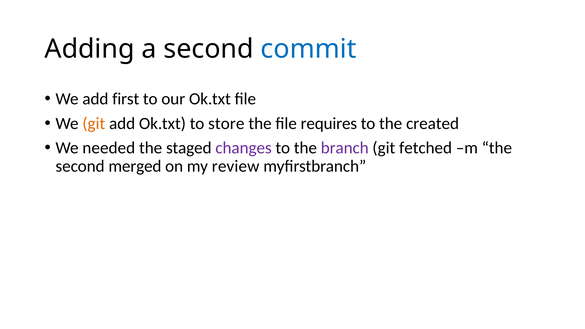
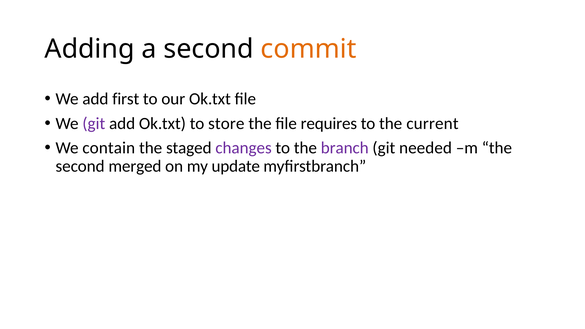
commit colour: blue -> orange
git at (94, 123) colour: orange -> purple
created: created -> current
needed: needed -> contain
fetched: fetched -> needed
review: review -> update
